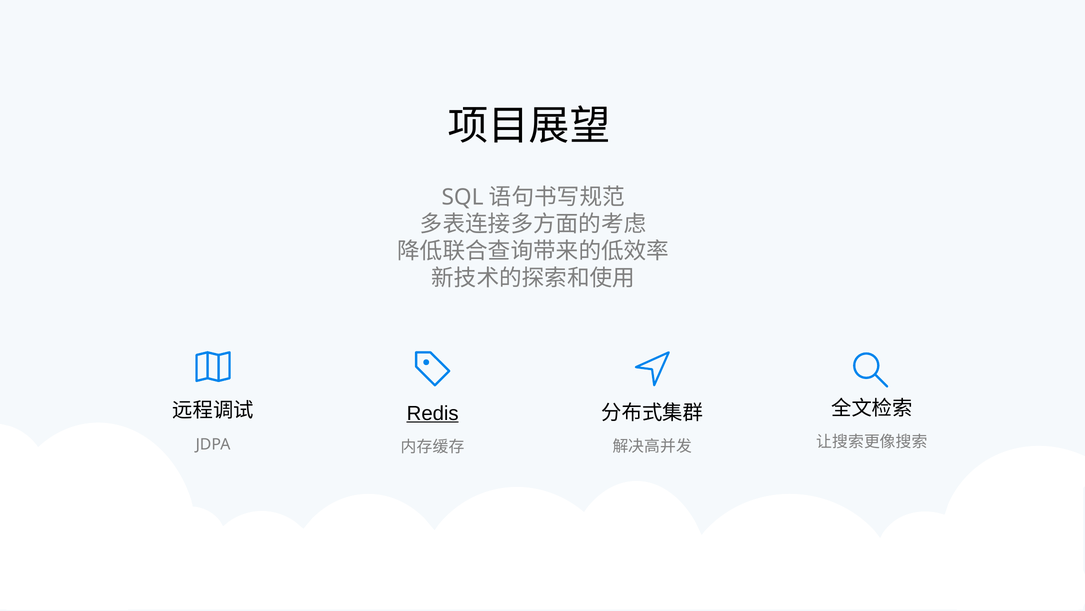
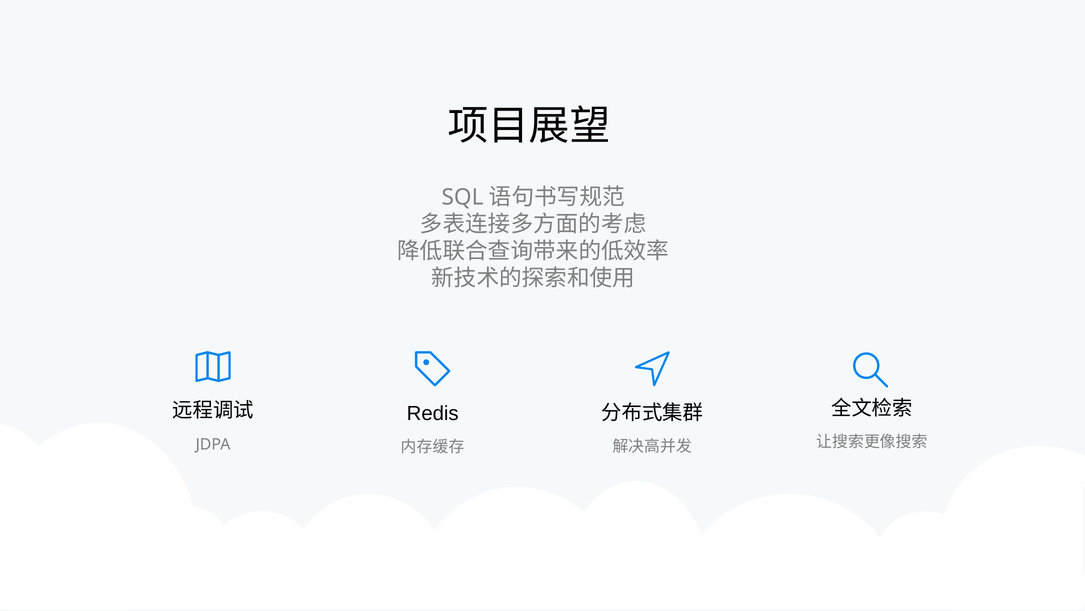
Redis underline: present -> none
